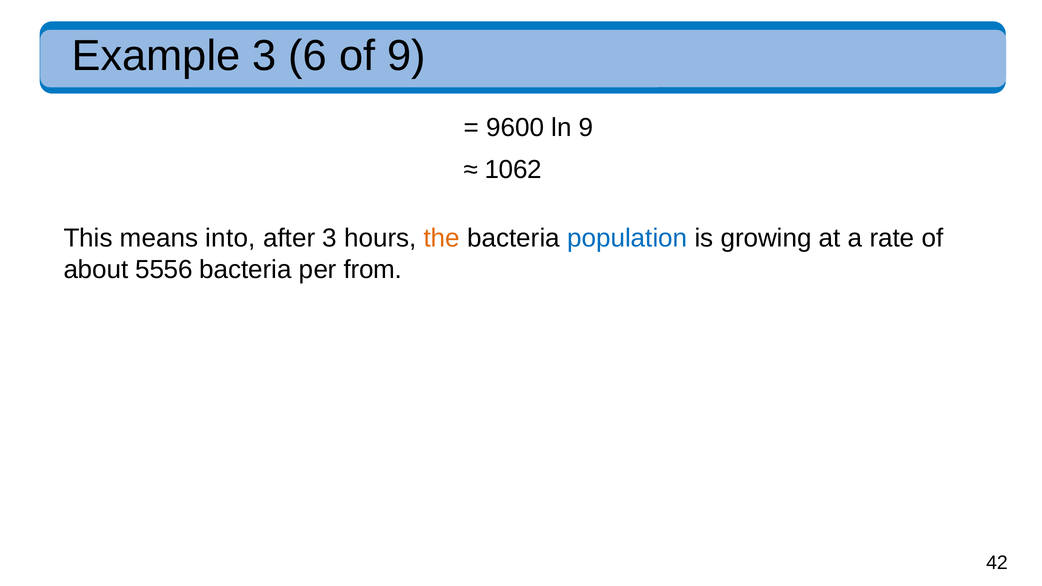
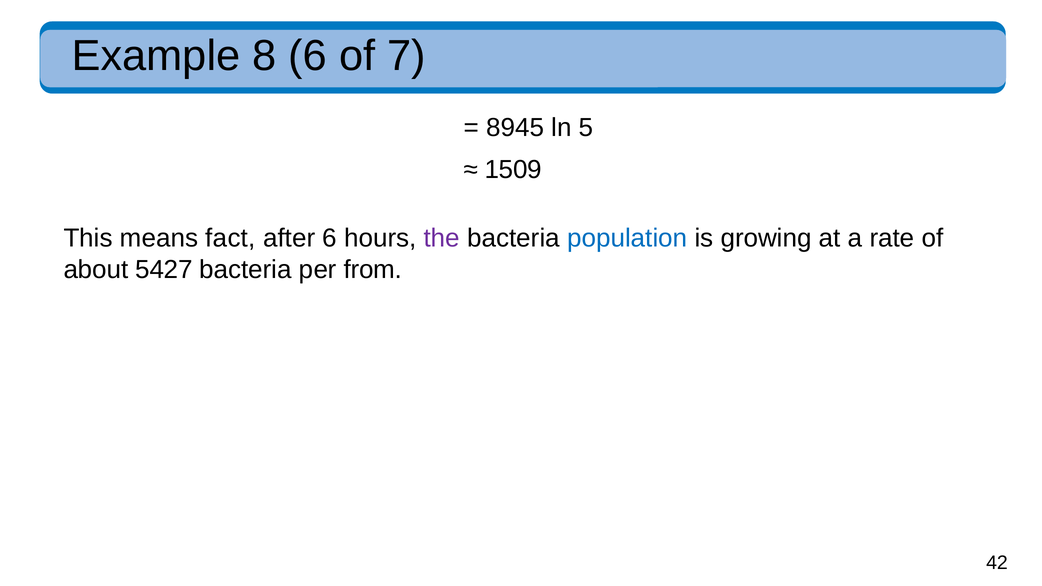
Example 3: 3 -> 8
of 9: 9 -> 7
9600: 9600 -> 8945
ln 9: 9 -> 5
1062: 1062 -> 1509
into: into -> fact
after 3: 3 -> 6
the colour: orange -> purple
5556: 5556 -> 5427
